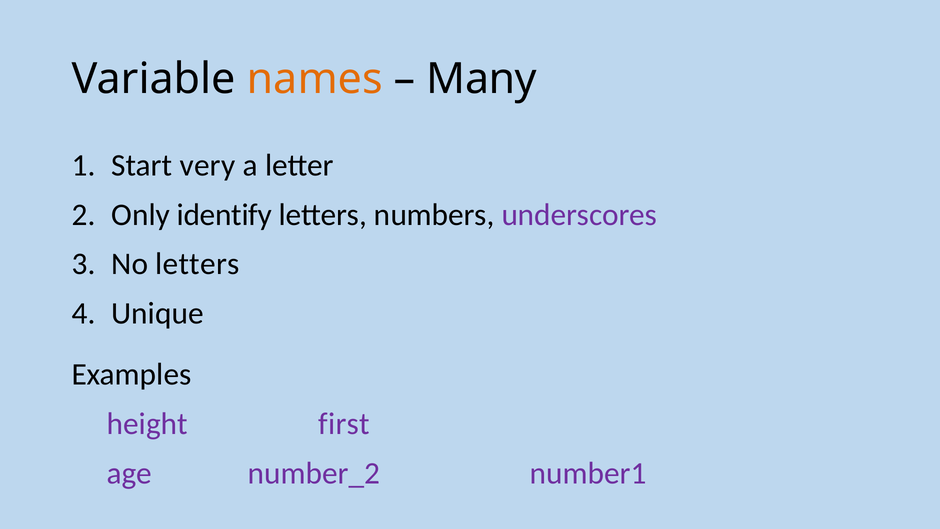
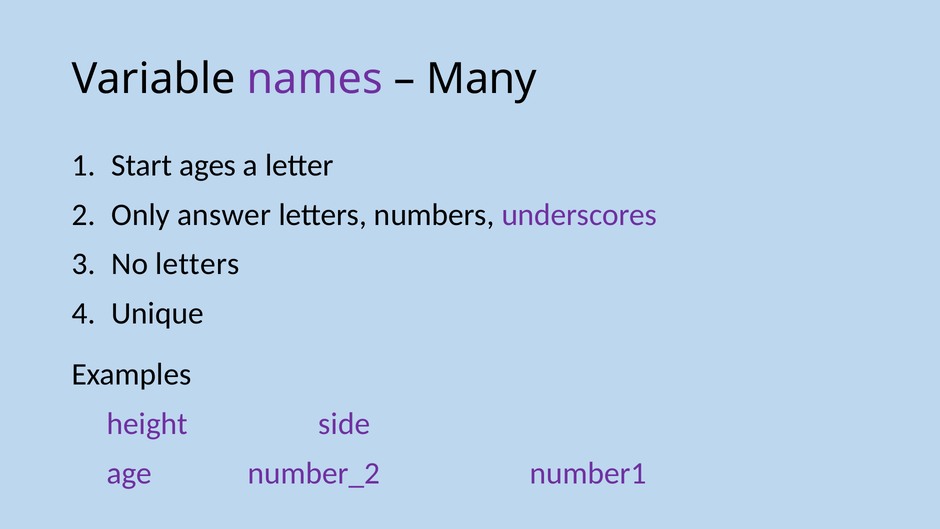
names colour: orange -> purple
very: very -> ages
identify: identify -> answer
first: first -> side
